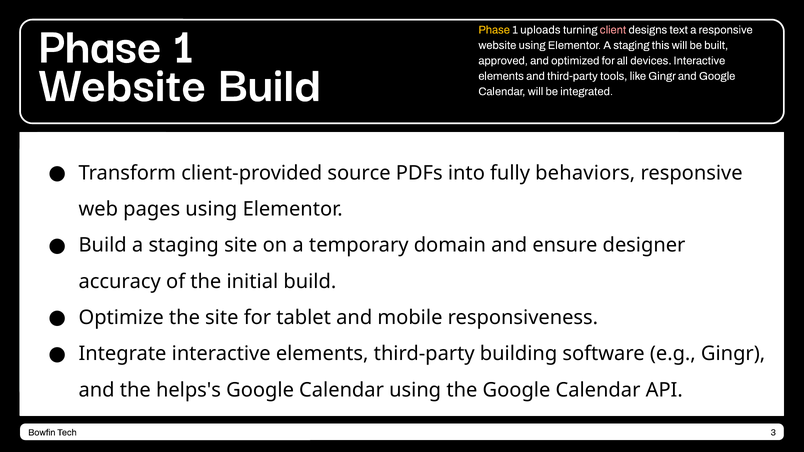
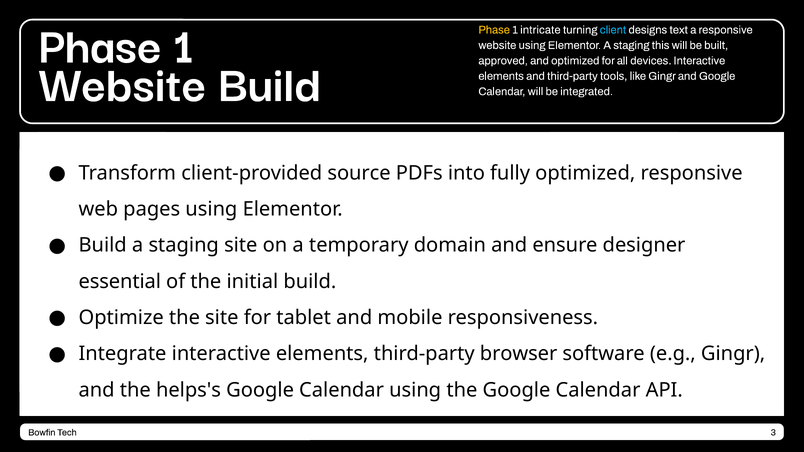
uploads: uploads -> intricate
client colour: pink -> light blue
fully behaviors: behaviors -> optimized
accuracy: accuracy -> essential
building: building -> browser
